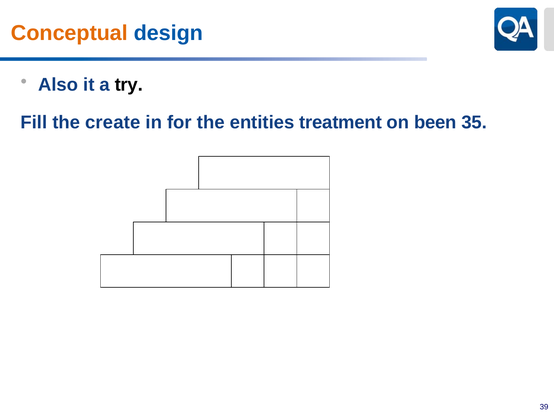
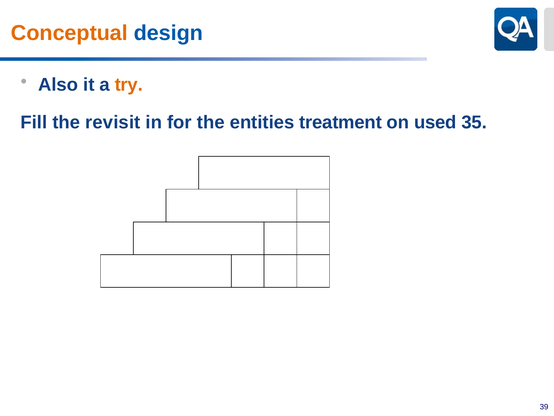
try colour: black -> orange
create: create -> revisit
been: been -> used
